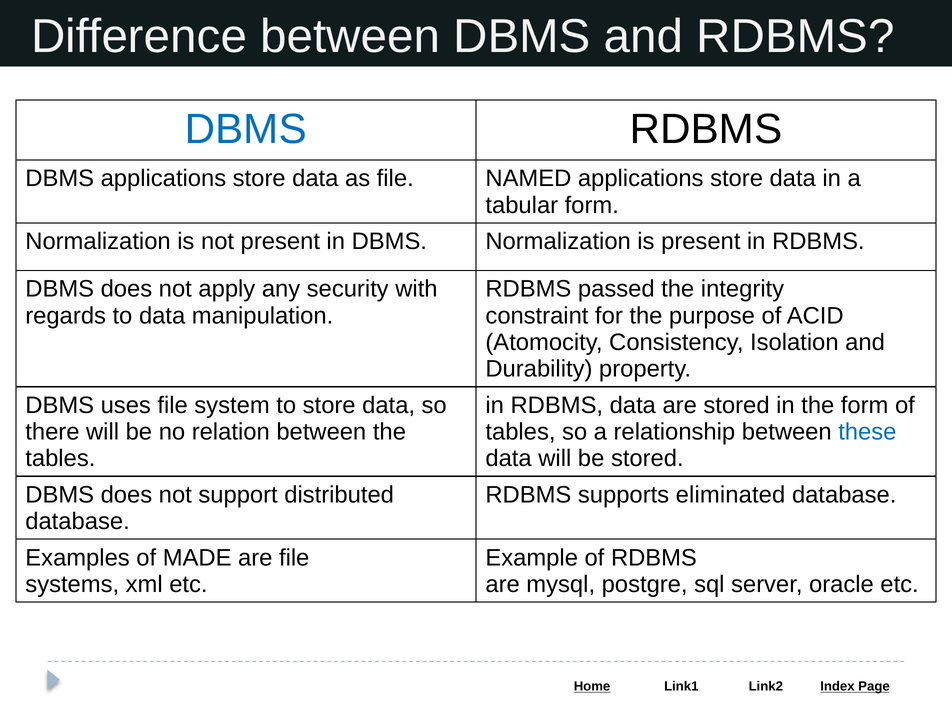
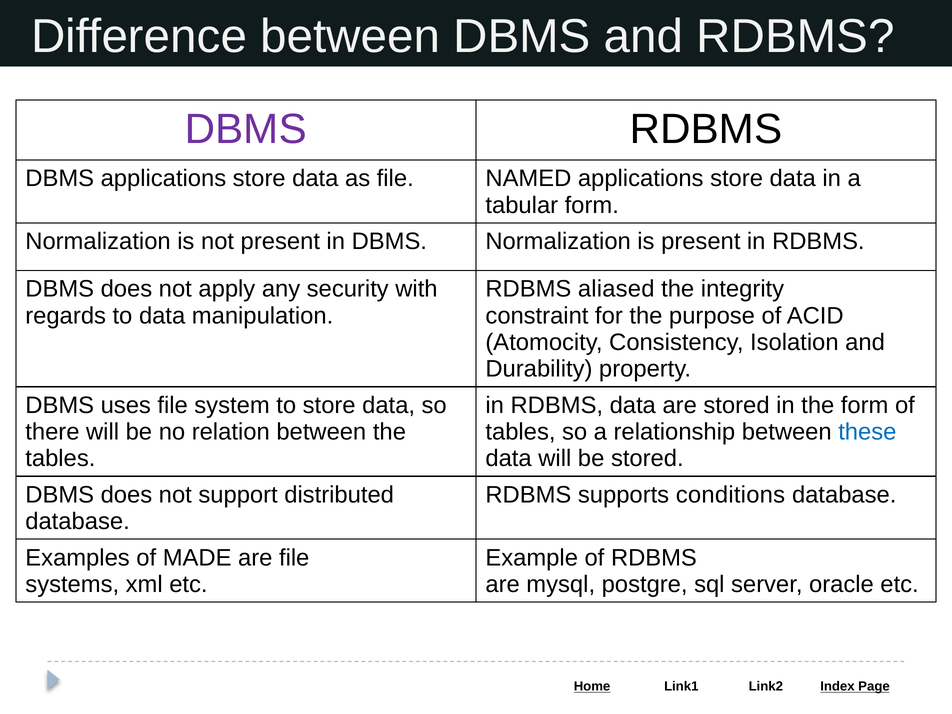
DBMS at (246, 129) colour: blue -> purple
passed: passed -> aliased
eliminated: eliminated -> conditions
